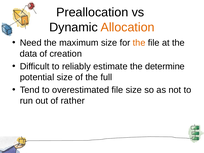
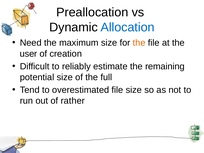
Allocation colour: orange -> blue
data: data -> user
determine: determine -> remaining
